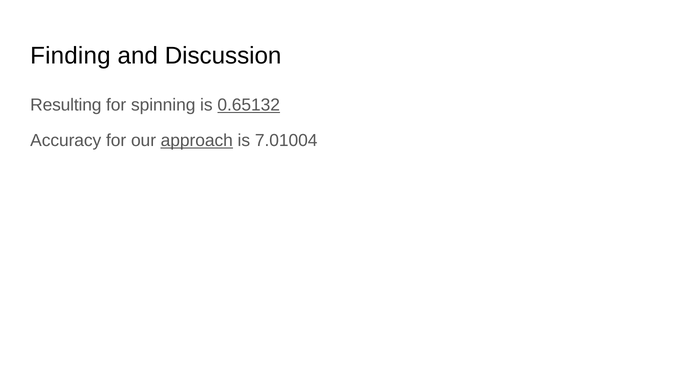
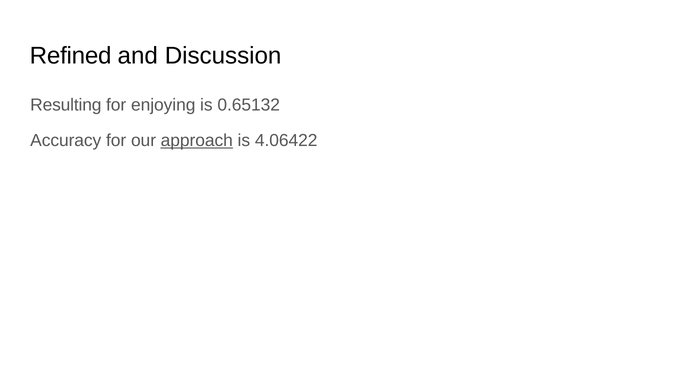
Finding: Finding -> Refined
spinning: spinning -> enjoying
0.65132 underline: present -> none
7.01004: 7.01004 -> 4.06422
